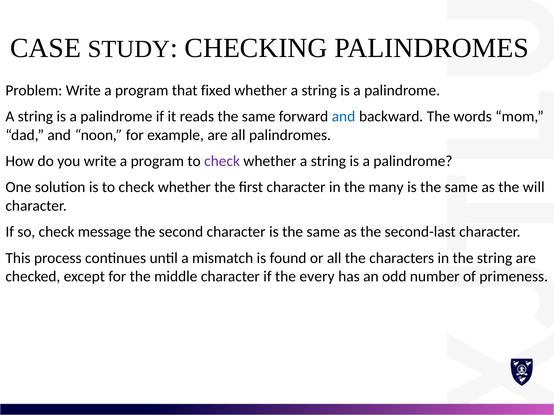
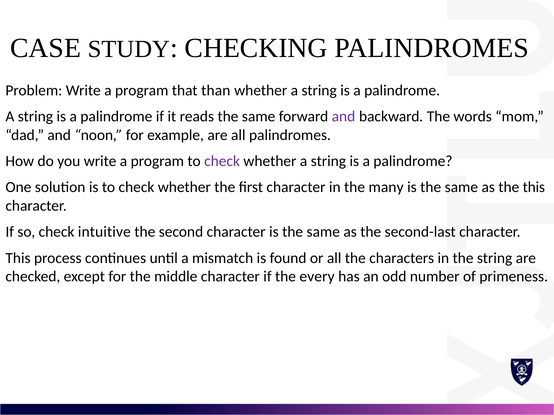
fixed: fixed -> than
and at (343, 117) colour: blue -> purple
the will: will -> this
message: message -> intuitive
